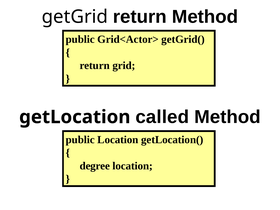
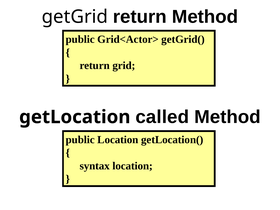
degree: degree -> syntax
